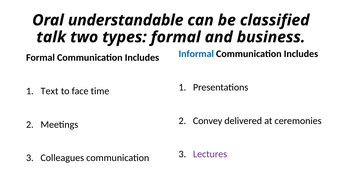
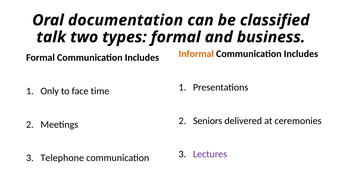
understandable: understandable -> documentation
Informal colour: blue -> orange
Text: Text -> Only
Convey: Convey -> Seniors
Colleagues: Colleagues -> Telephone
